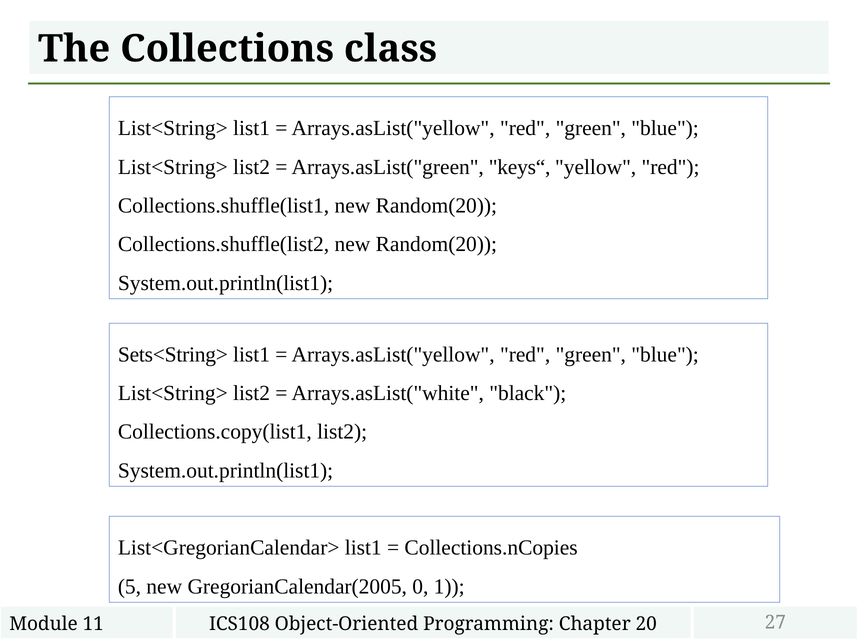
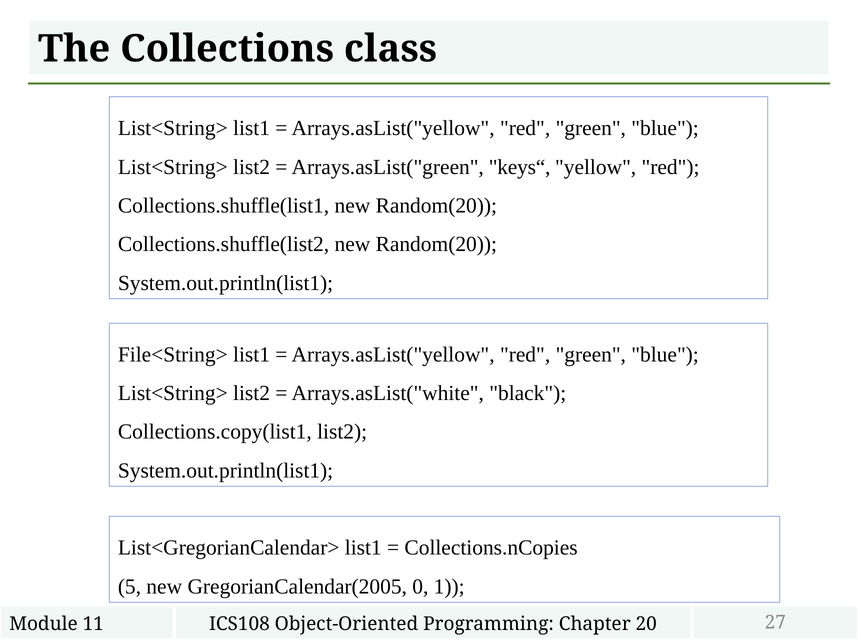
Sets<String>: Sets<String> -> File<String>
